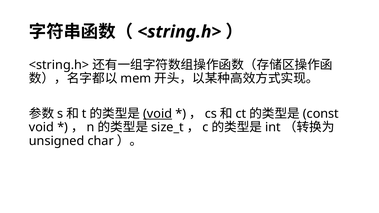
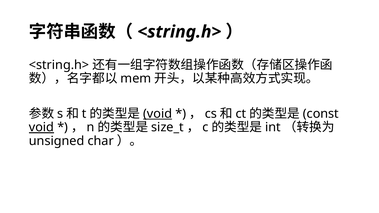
void at (41, 127) underline: none -> present
